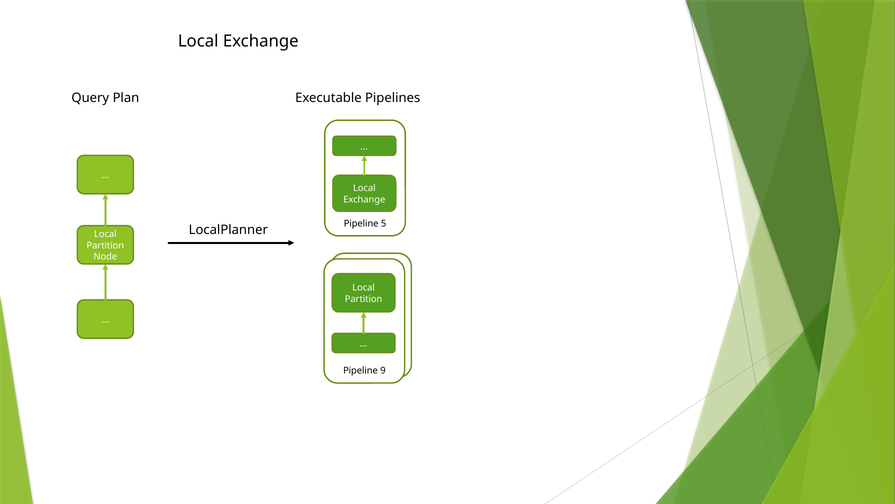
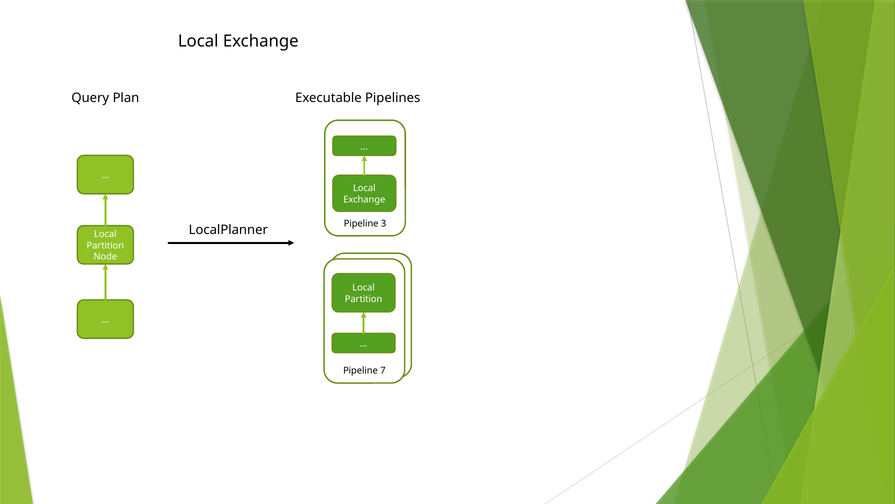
5: 5 -> 3
9: 9 -> 7
